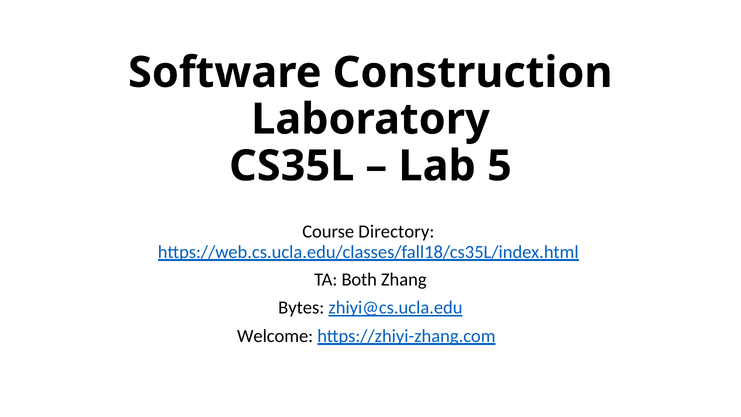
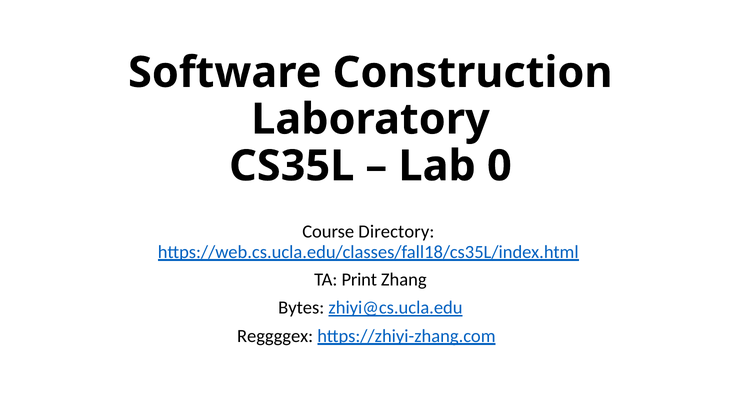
5: 5 -> 0
Both: Both -> Print
Welcome: Welcome -> Reggggex
